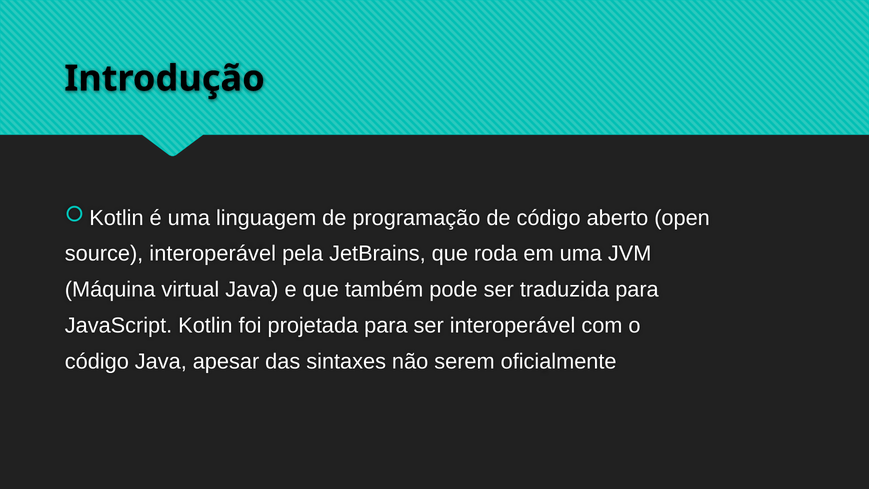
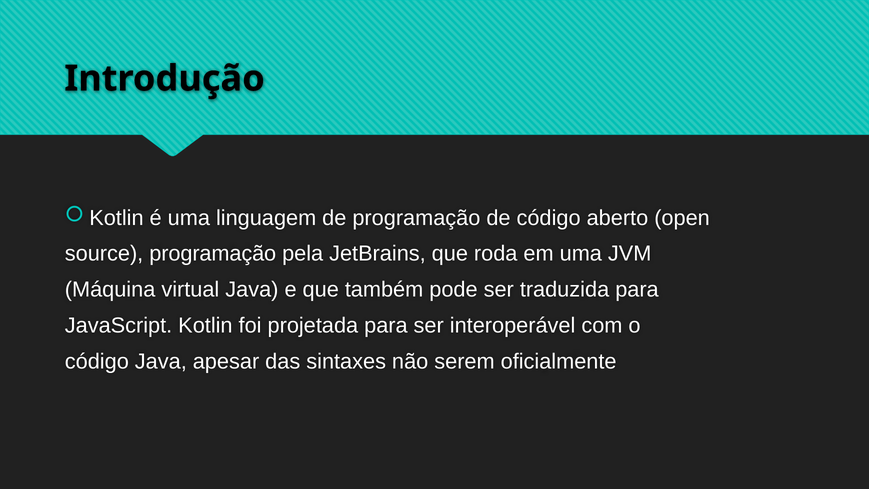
source interoperável: interoperável -> programação
